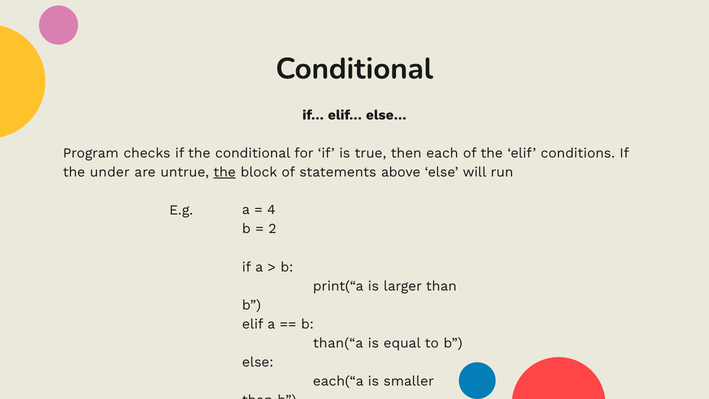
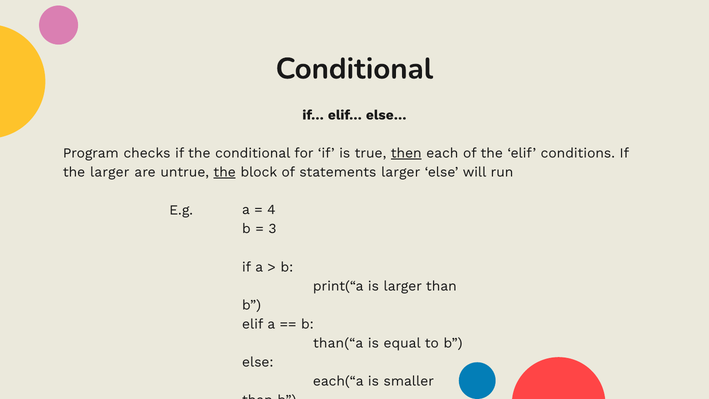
then underline: none -> present
the under: under -> larger
statements above: above -> larger
2: 2 -> 3
